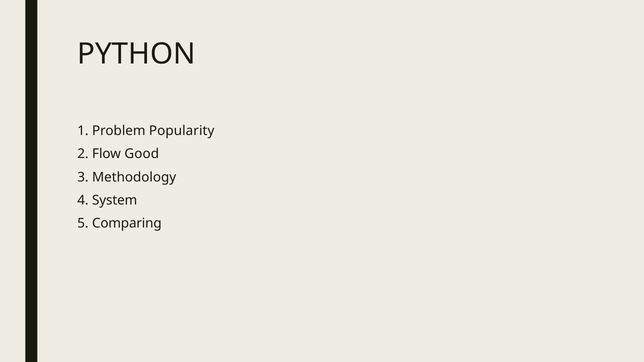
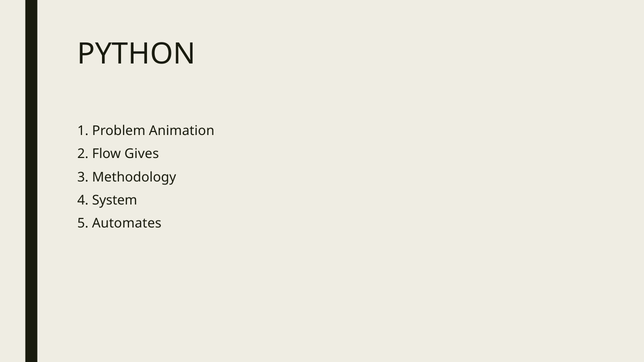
Popularity: Popularity -> Animation
Good: Good -> Gives
Comparing: Comparing -> Automates
